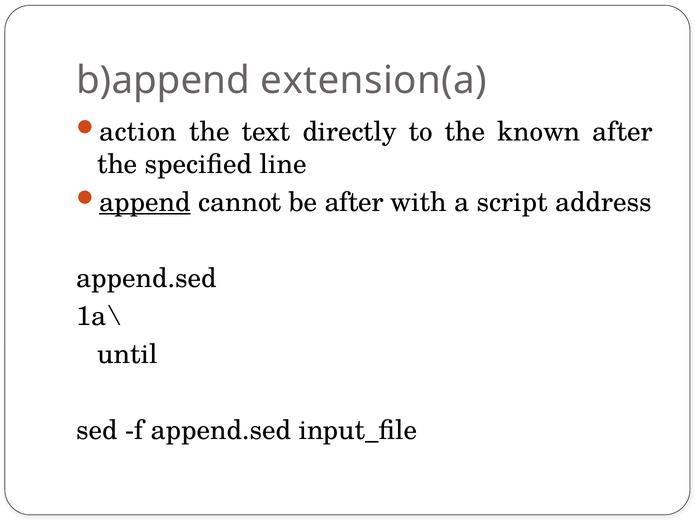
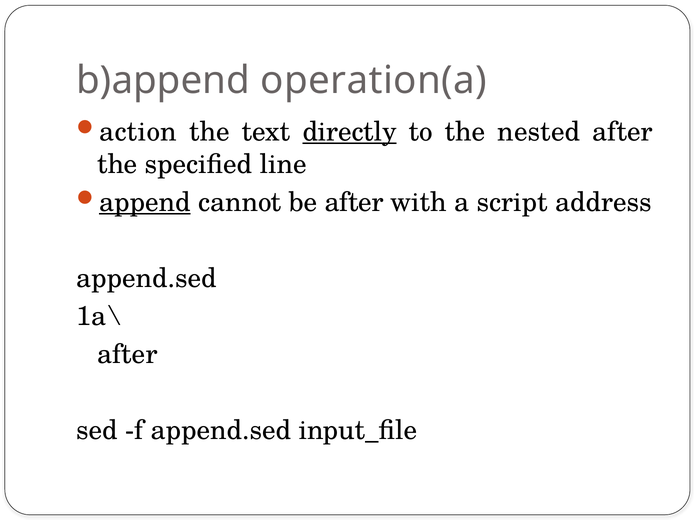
extension(a: extension(a -> operation(a
directly underline: none -> present
known: known -> nested
until at (127, 354): until -> after
